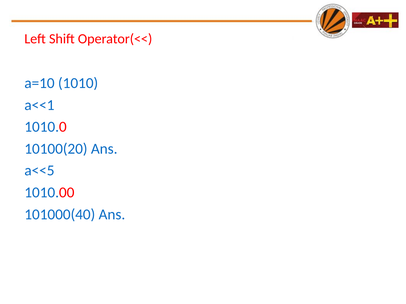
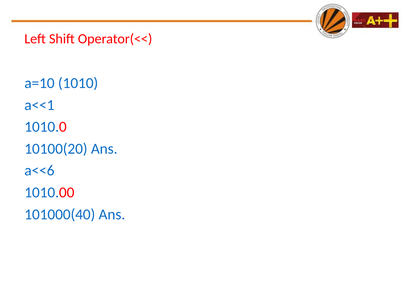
a<<5: a<<5 -> a<<6
